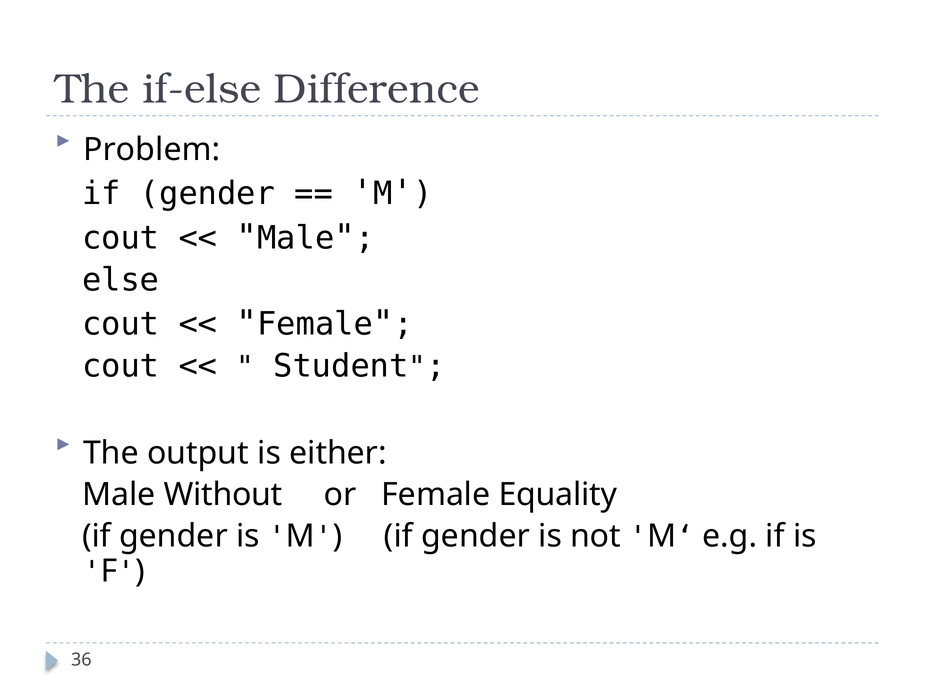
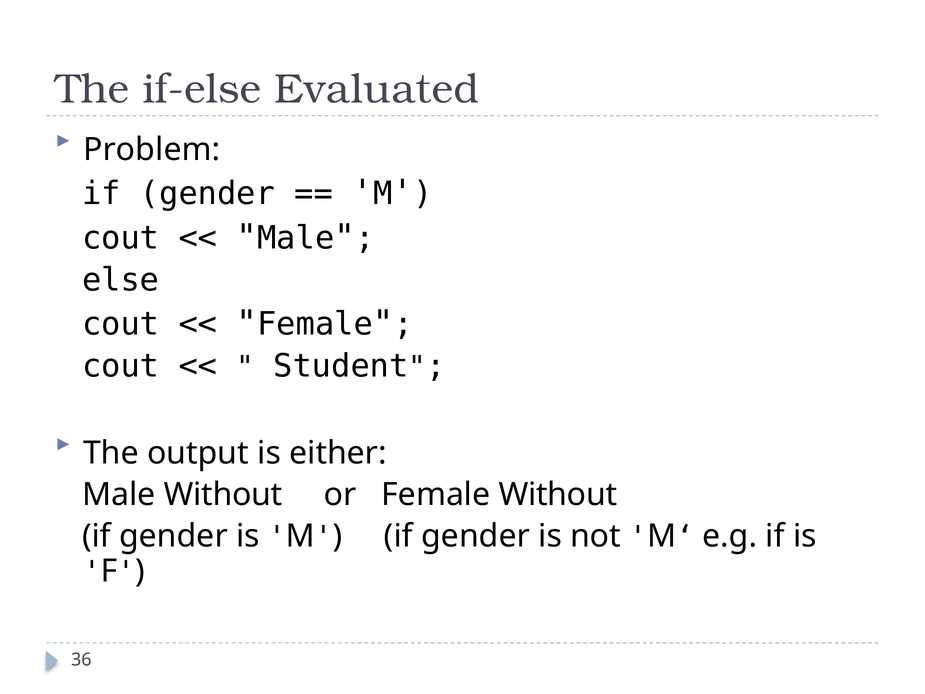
Difference: Difference -> Evaluated
Female Equality: Equality -> Without
